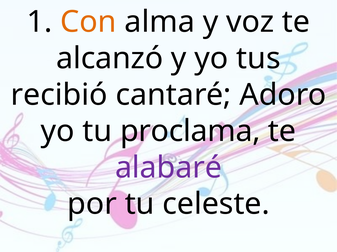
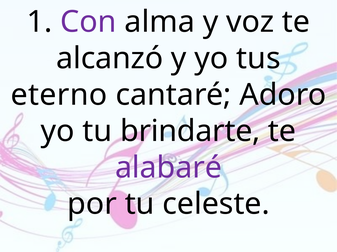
Con colour: orange -> purple
recibió: recibió -> eterno
proclama: proclama -> brindarte
